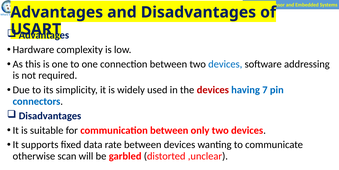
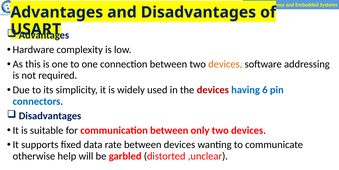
devices at (225, 64) colour: blue -> orange
7: 7 -> 6
scan: scan -> help
